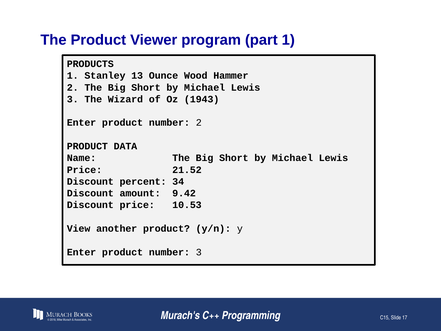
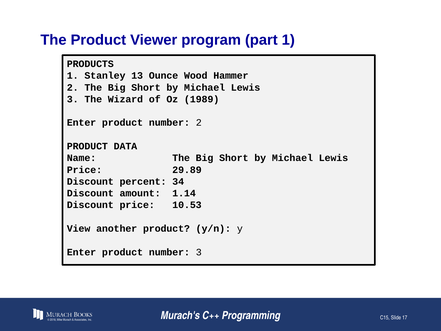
1943: 1943 -> 1989
21.52: 21.52 -> 29.89
9.42: 9.42 -> 1.14
